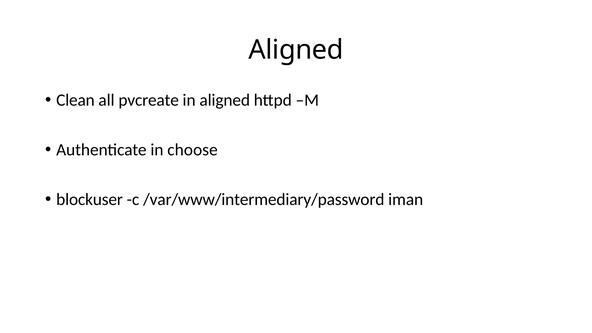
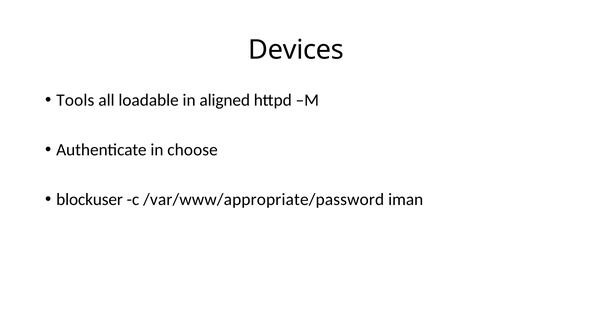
Aligned at (296, 50): Aligned -> Devices
Clean: Clean -> Tools
pvcreate: pvcreate -> loadable
/var/www/intermediary/password: /var/www/intermediary/password -> /var/www/appropriate/password
